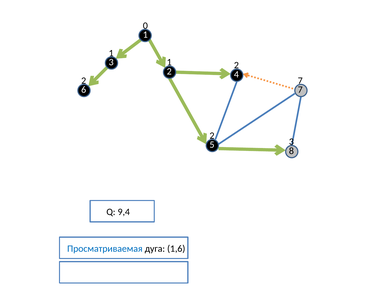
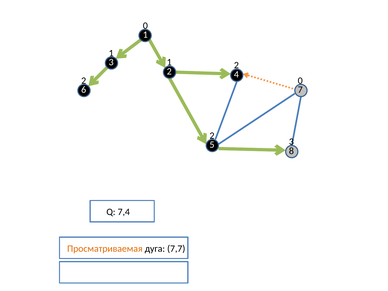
2 7: 7 -> 0
9,4: 9,4 -> 7,4
Просматриваемая colour: blue -> orange
1,6: 1,6 -> 7,7
